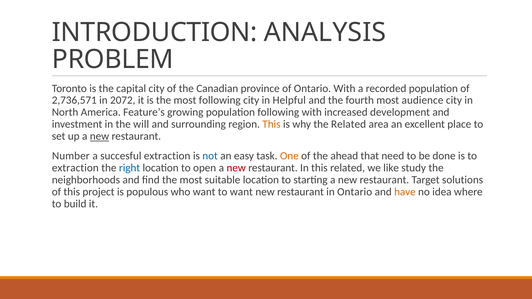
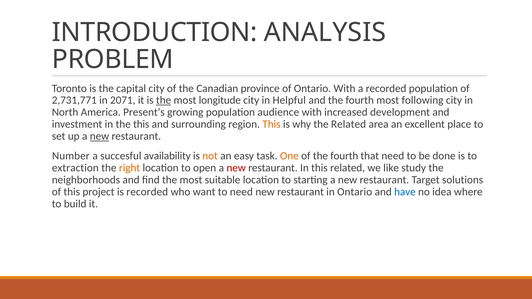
2,736,571: 2,736,571 -> 2,731,771
2072: 2072 -> 2071
the at (164, 100) underline: none -> present
most following: following -> longitude
audience: audience -> following
Feature’s: Feature’s -> Present’s
population following: following -> audience
the will: will -> this
succesful extraction: extraction -> availability
not colour: blue -> orange
of the ahead: ahead -> fourth
right colour: blue -> orange
is populous: populous -> recorded
to want: want -> need
have colour: orange -> blue
